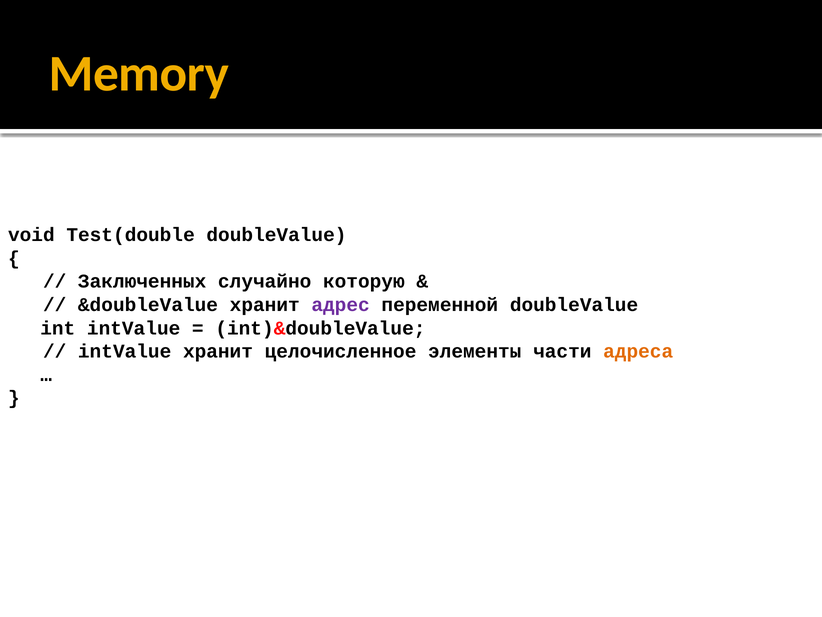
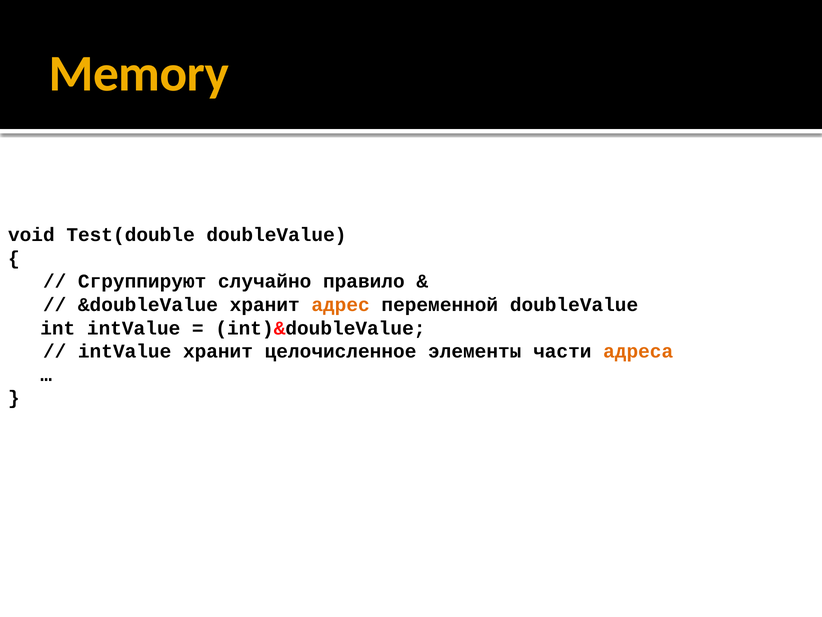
Заключенных: Заключенных -> Сгруппируют
которую: которую -> правило
адрес colour: purple -> orange
